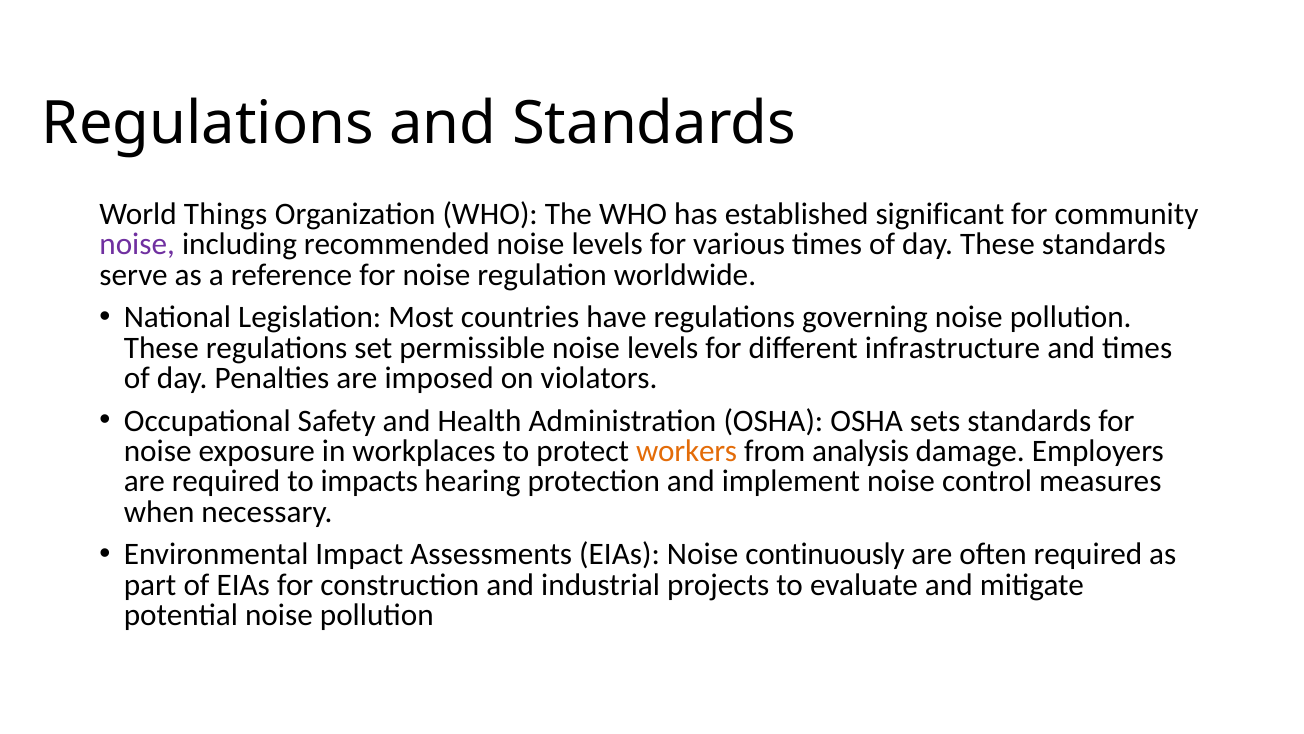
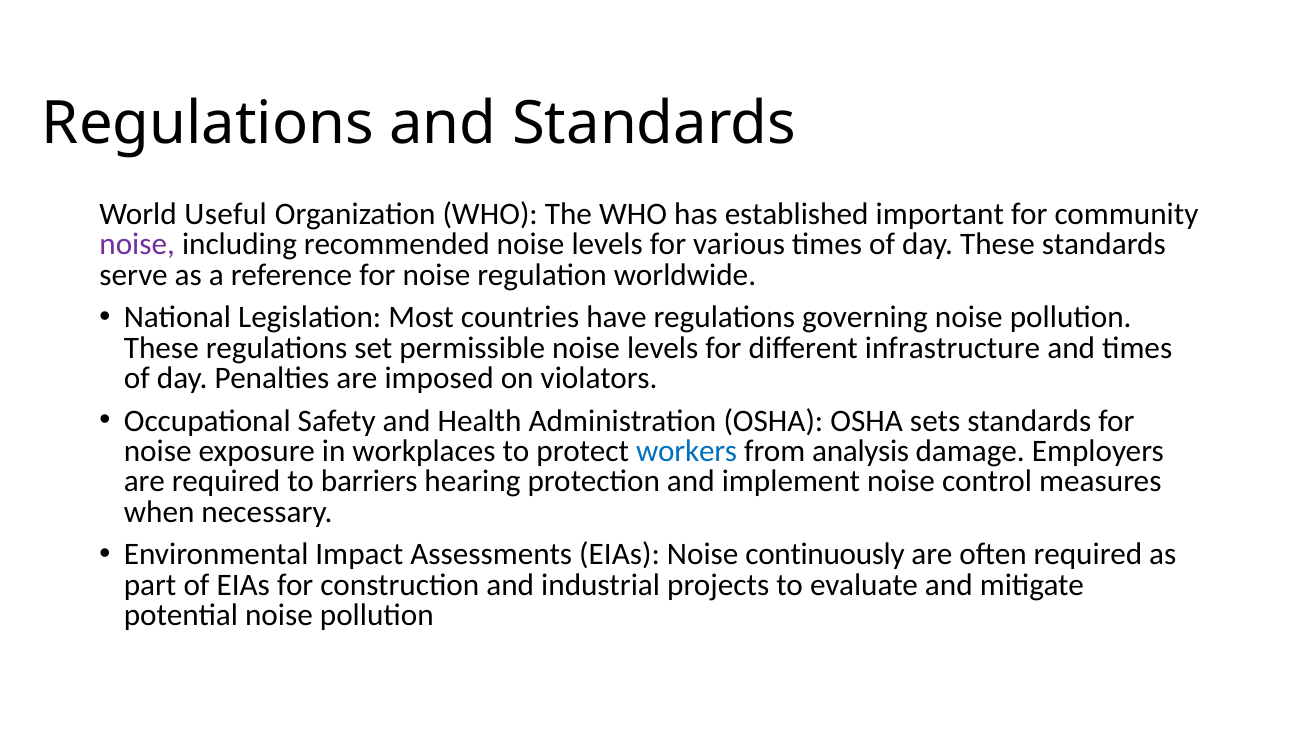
Things: Things -> Useful
significant: significant -> important
workers colour: orange -> blue
impacts: impacts -> barriers
